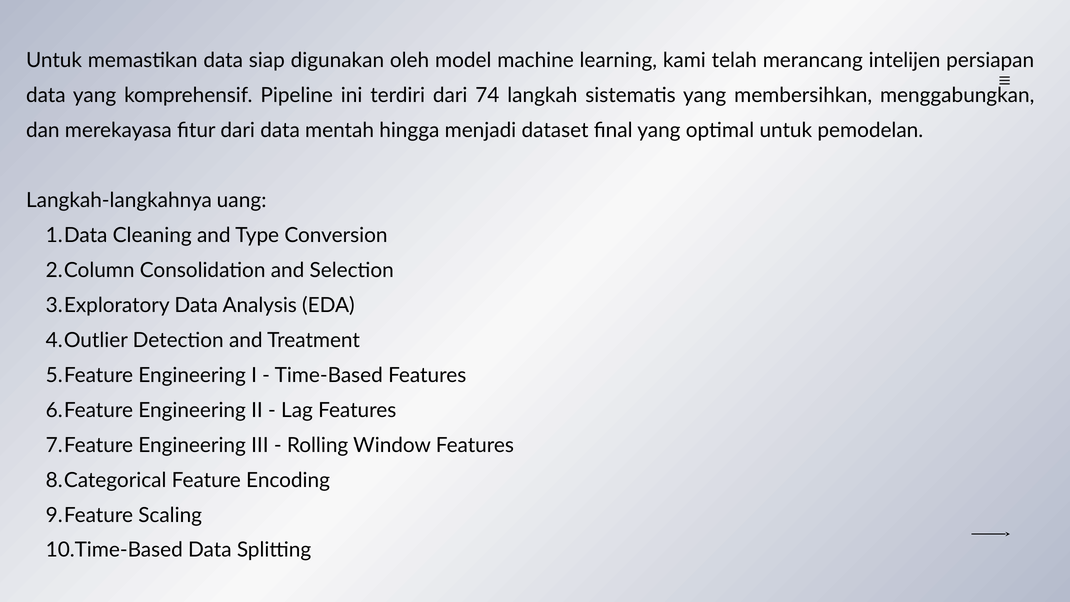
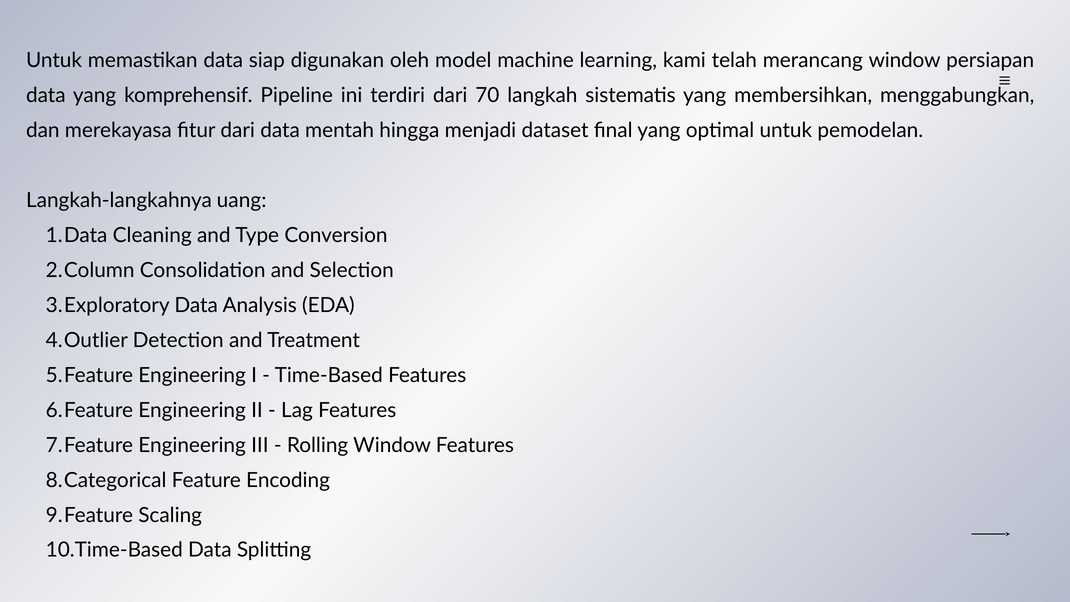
merancang intelijen: intelijen -> window
74: 74 -> 70
